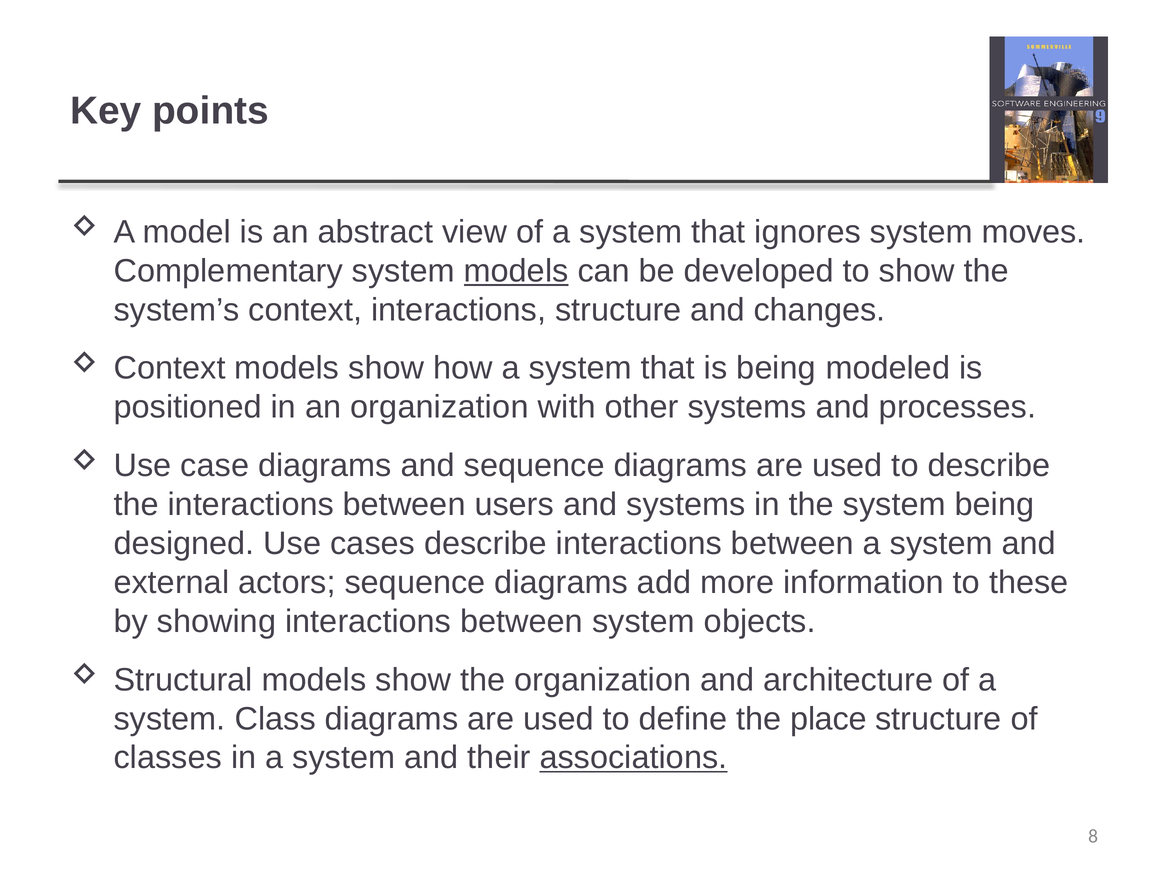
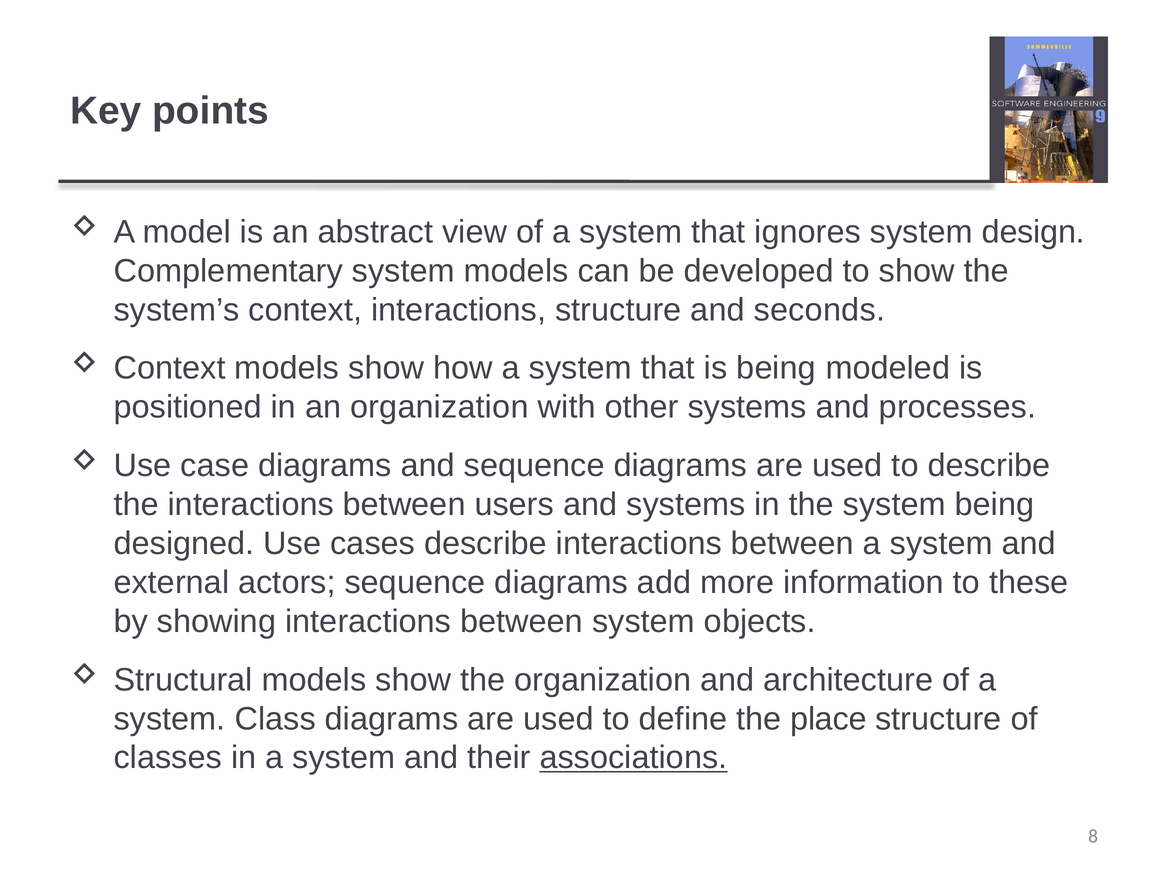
moves: moves -> design
models at (516, 271) underline: present -> none
changes: changes -> seconds
